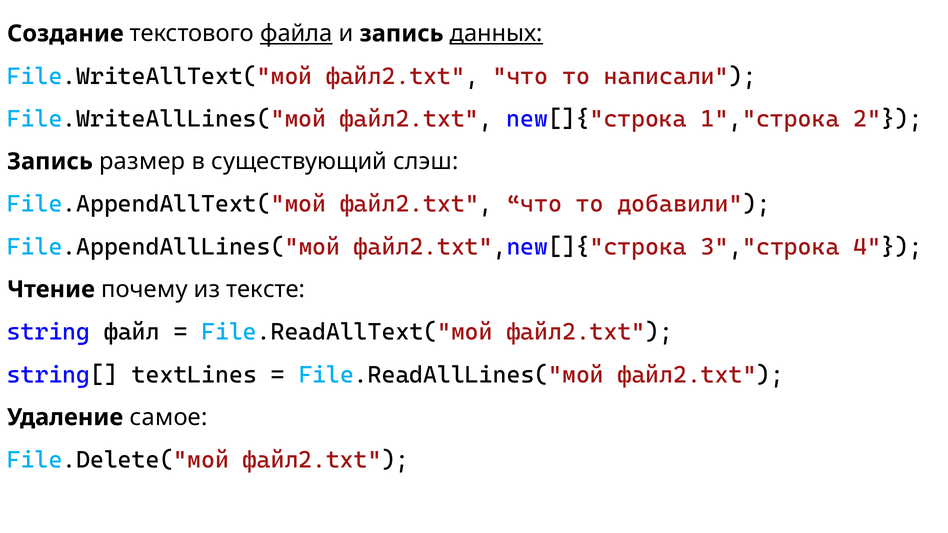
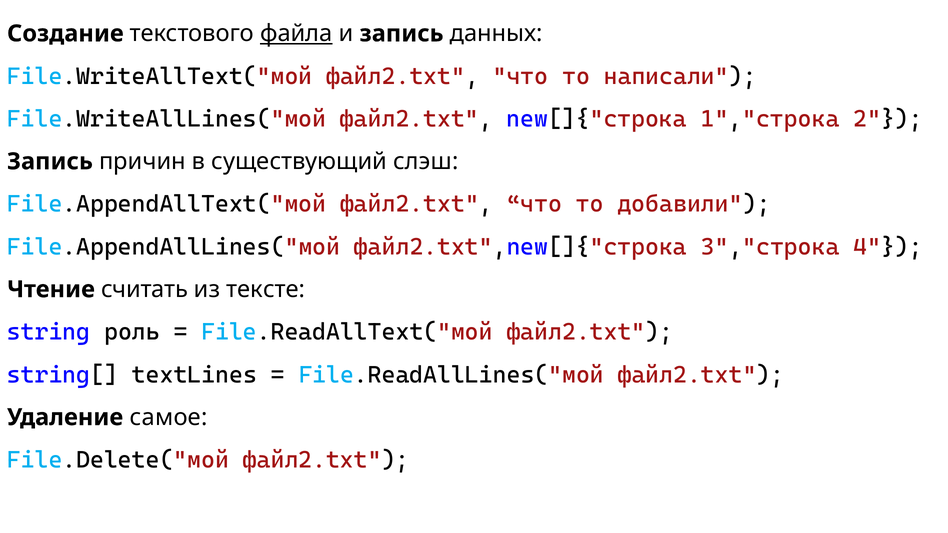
данных underline: present -> none
размер: размер -> причин
почему: почему -> считать
файл: файл -> роль
